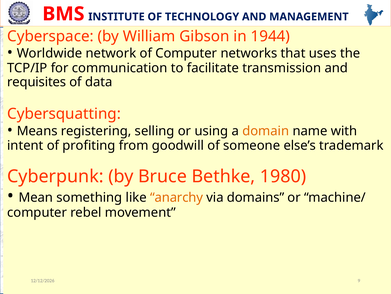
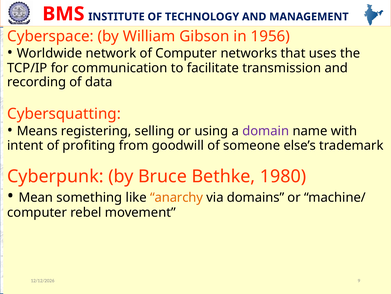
1944: 1944 -> 1956
requisites: requisites -> recording
domain colour: orange -> purple
